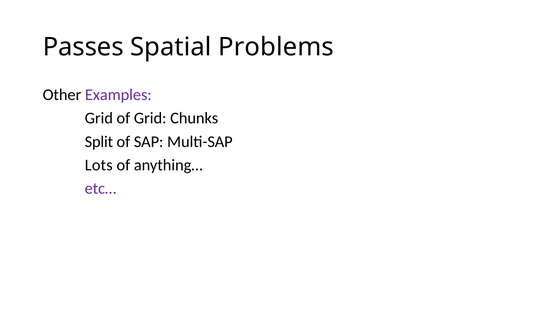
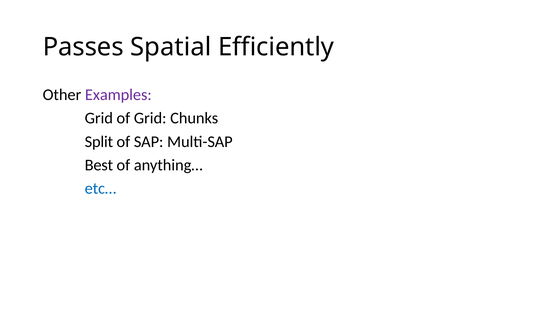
Problems: Problems -> Efficiently
Lots: Lots -> Best
etc… colour: purple -> blue
